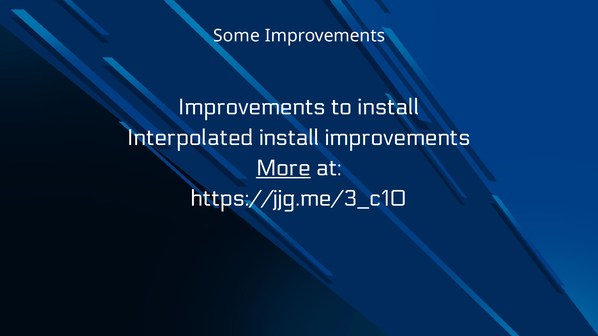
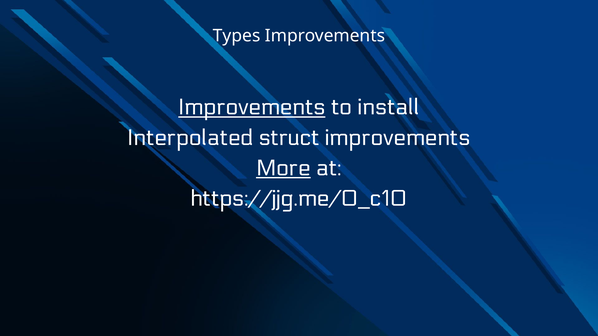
Some: Some -> Types
Improvements at (252, 107) underline: none -> present
Interpolated install: install -> struct
https://jjg.me/3_c10: https://jjg.me/3_c10 -> https://jjg.me/0_c10
